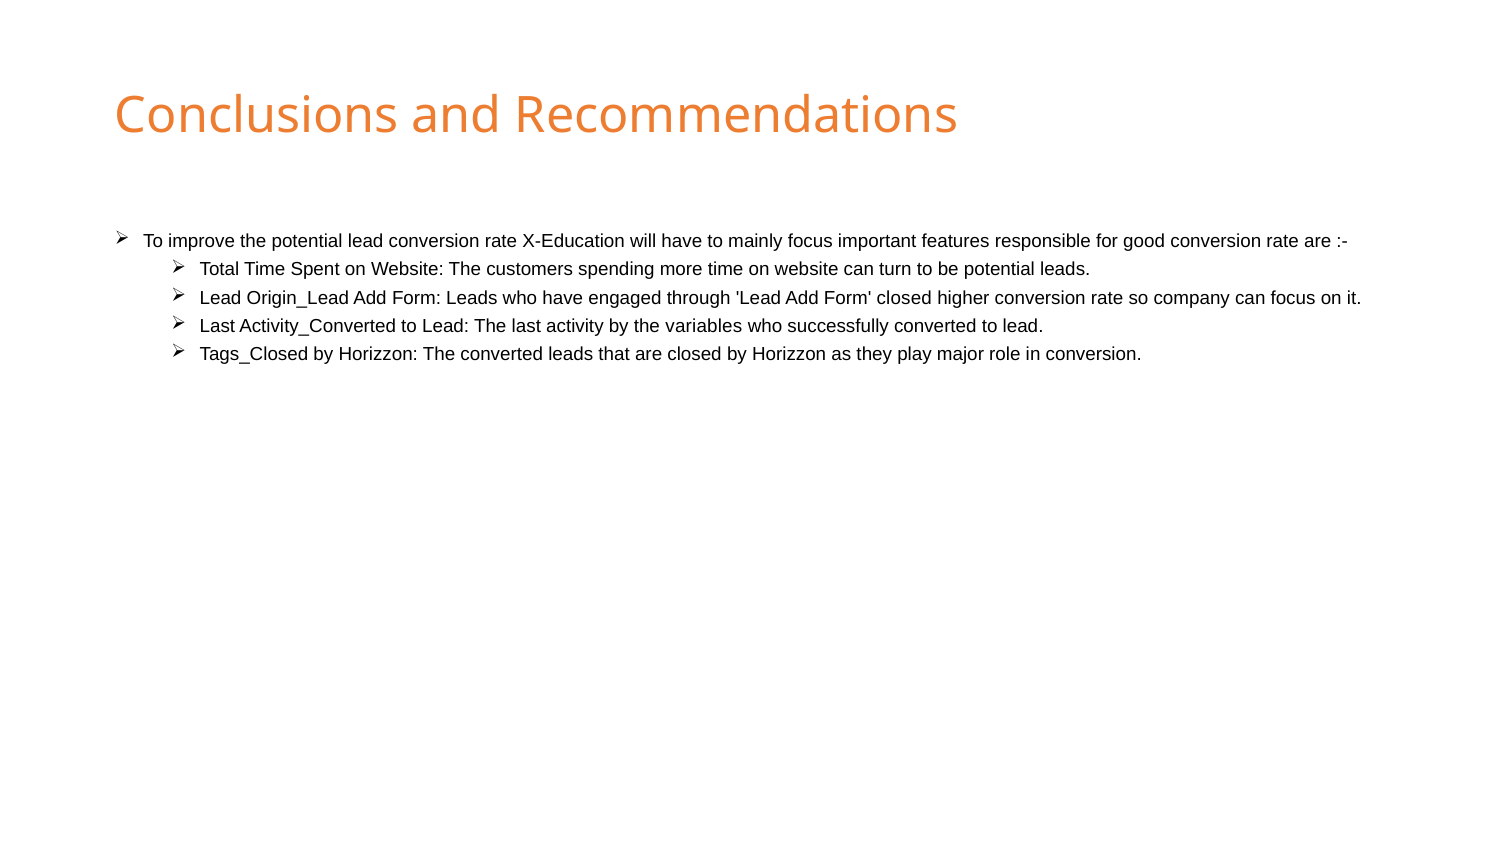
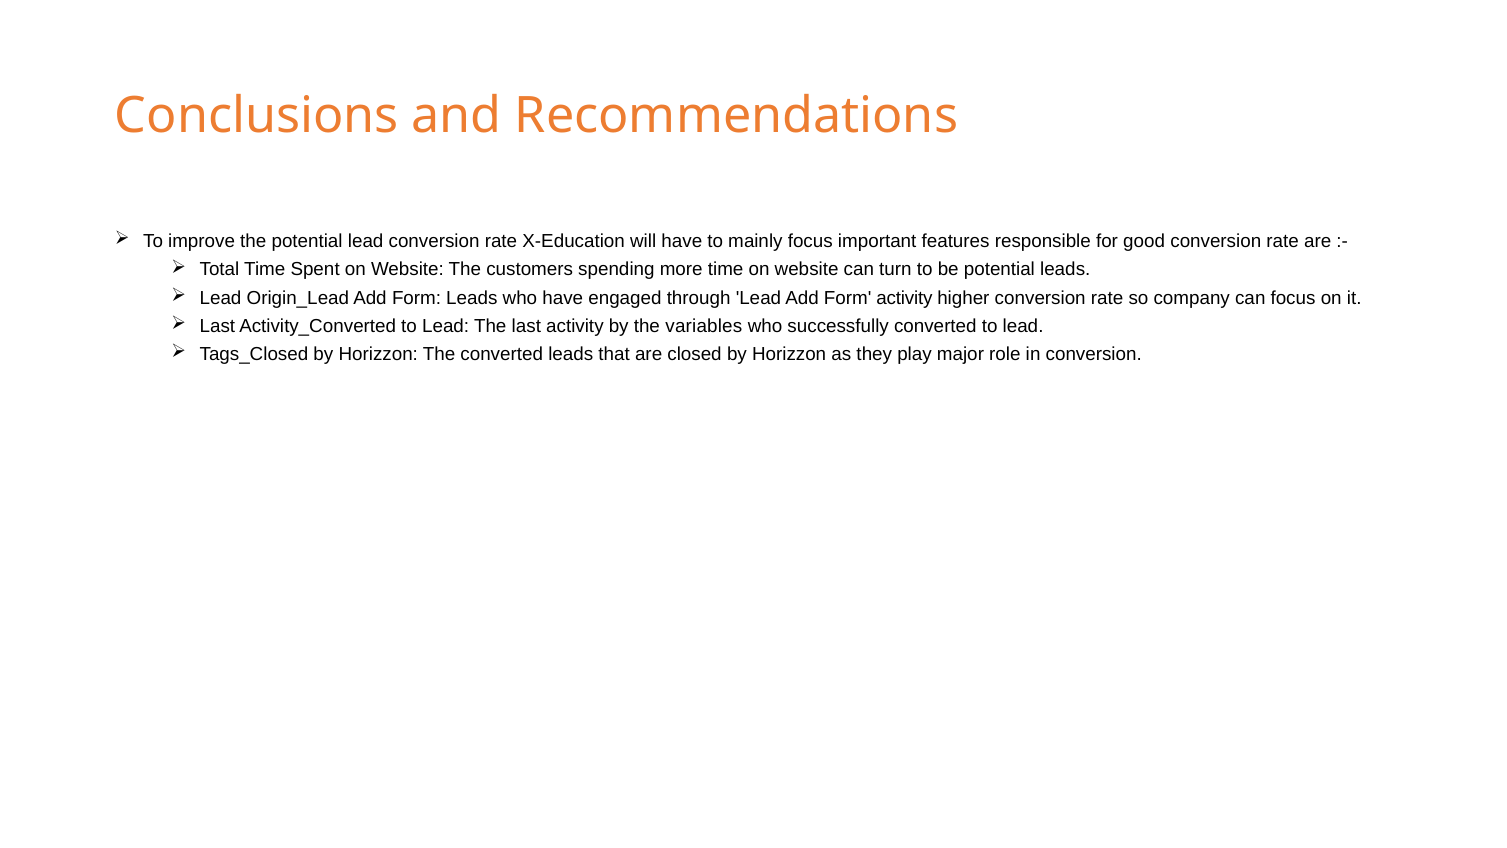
Form closed: closed -> activity
